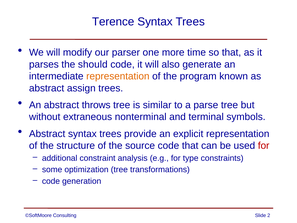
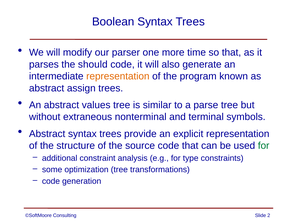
Terence: Terence -> Boolean
throws: throws -> values
for at (264, 145) colour: red -> green
